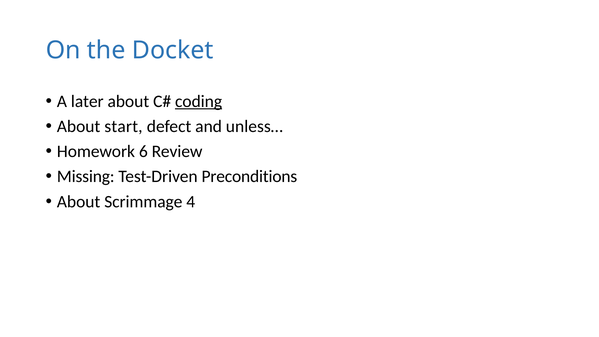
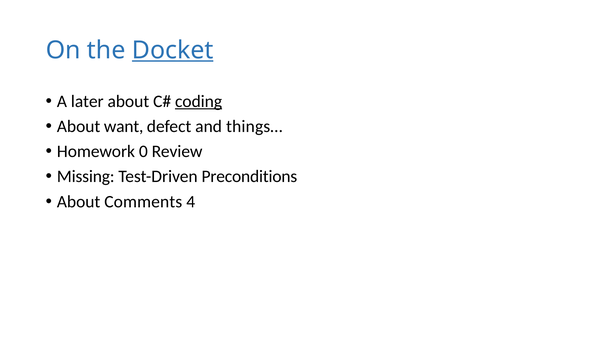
Docket underline: none -> present
start: start -> want
unless…: unless… -> things…
6: 6 -> 0
Scrimmage: Scrimmage -> Comments
